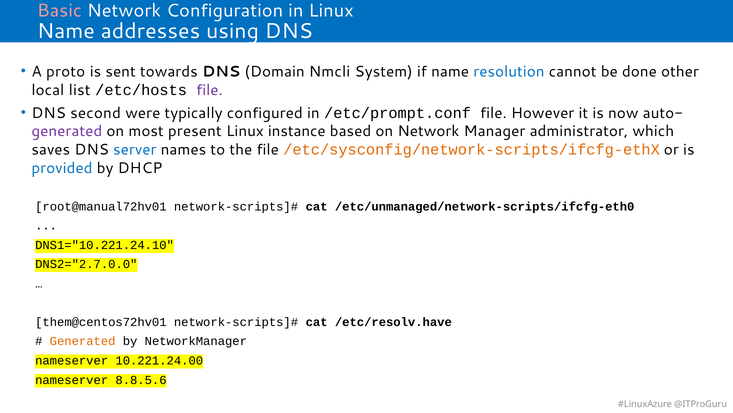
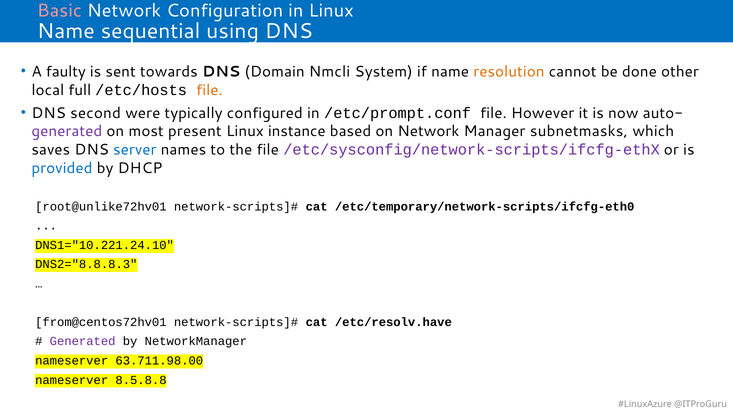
addresses: addresses -> sequential
proto: proto -> faulty
resolution colour: blue -> orange
list: list -> full
file at (210, 90) colour: purple -> orange
administrator: administrator -> subnetmasks
/etc/sysconfig/network-scripts/ifcfg-ethX colour: orange -> purple
root@manual72hv01: root@manual72hv01 -> root@unlike72hv01
/etc/unmanaged/network-scripts/ifcfg-eth0: /etc/unmanaged/network-scripts/ifcfg-eth0 -> /etc/temporary/network-scripts/ifcfg-eth0
DNS2="2.7.0.0: DNS2="2.7.0.0 -> DNS2="8.8.8.3
them@centos72hv01: them@centos72hv01 -> from@centos72hv01
Generated at (83, 341) colour: orange -> purple
10.221.24.00: 10.221.24.00 -> 63.711.98.00
8.8.5.6: 8.8.5.6 -> 8.5.8.8
